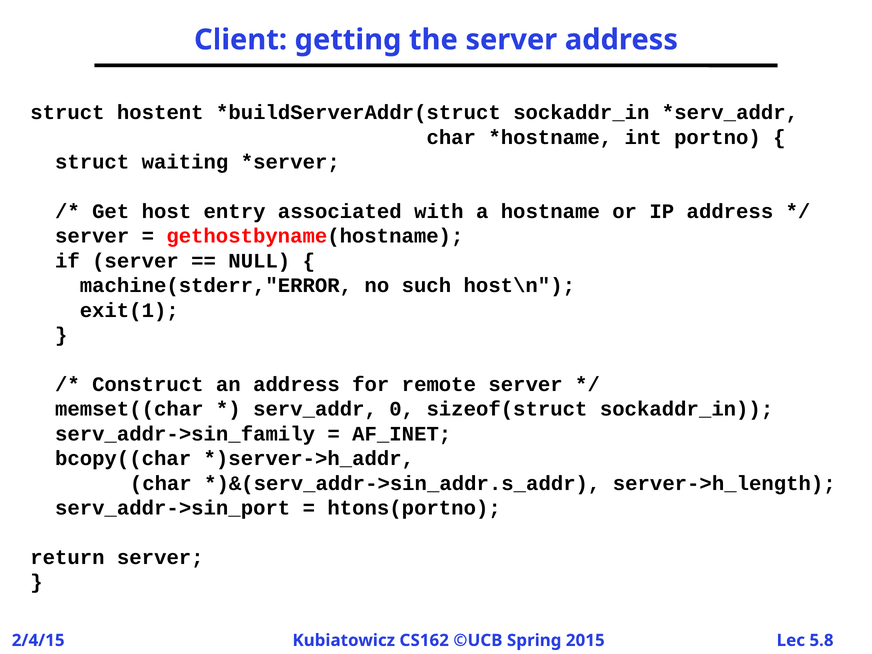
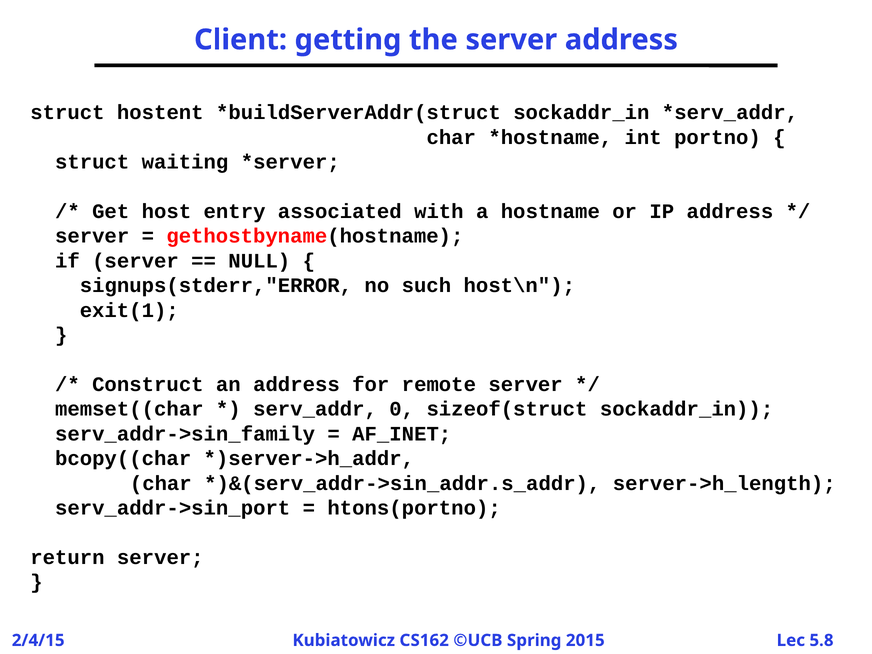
machine(stderr,"ERROR: machine(stderr,"ERROR -> signups(stderr,"ERROR
